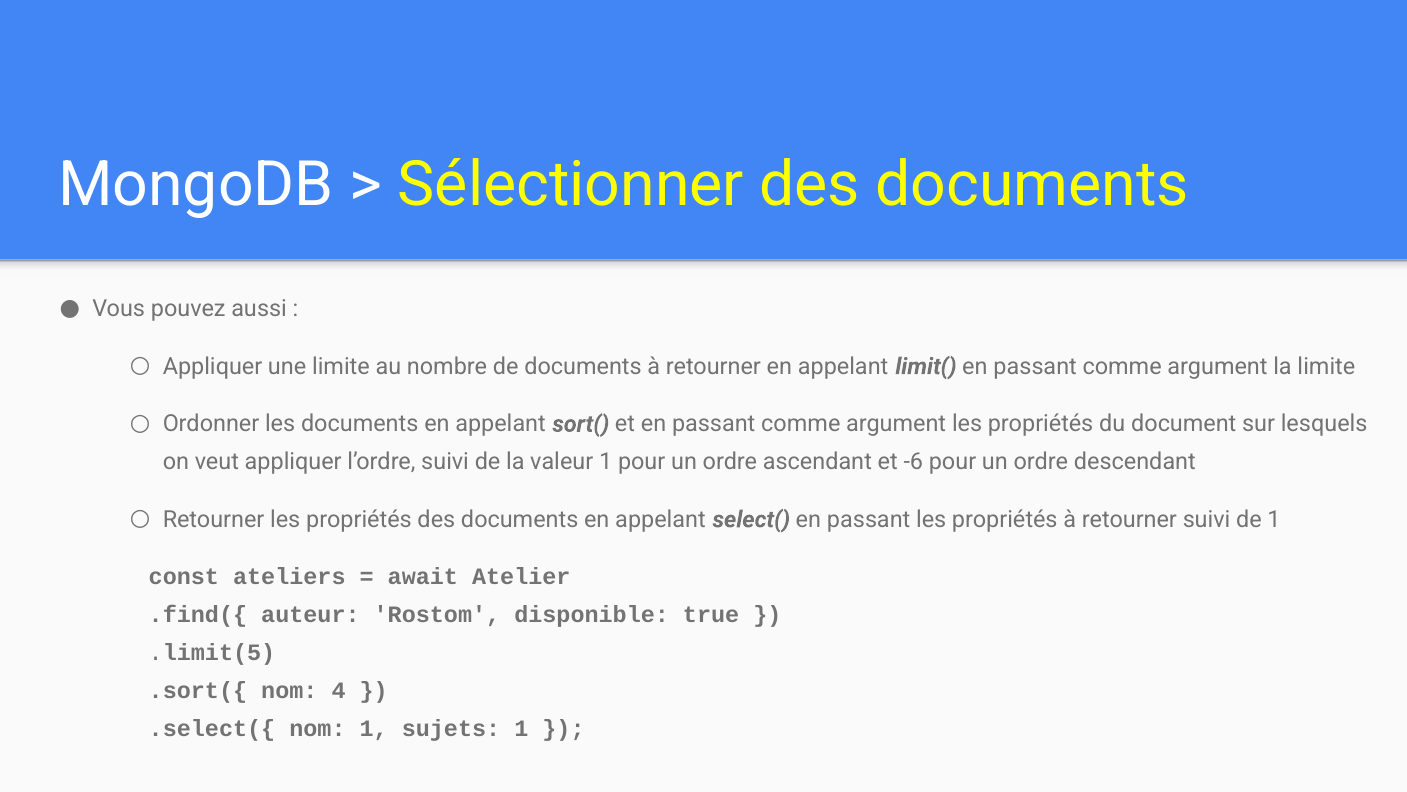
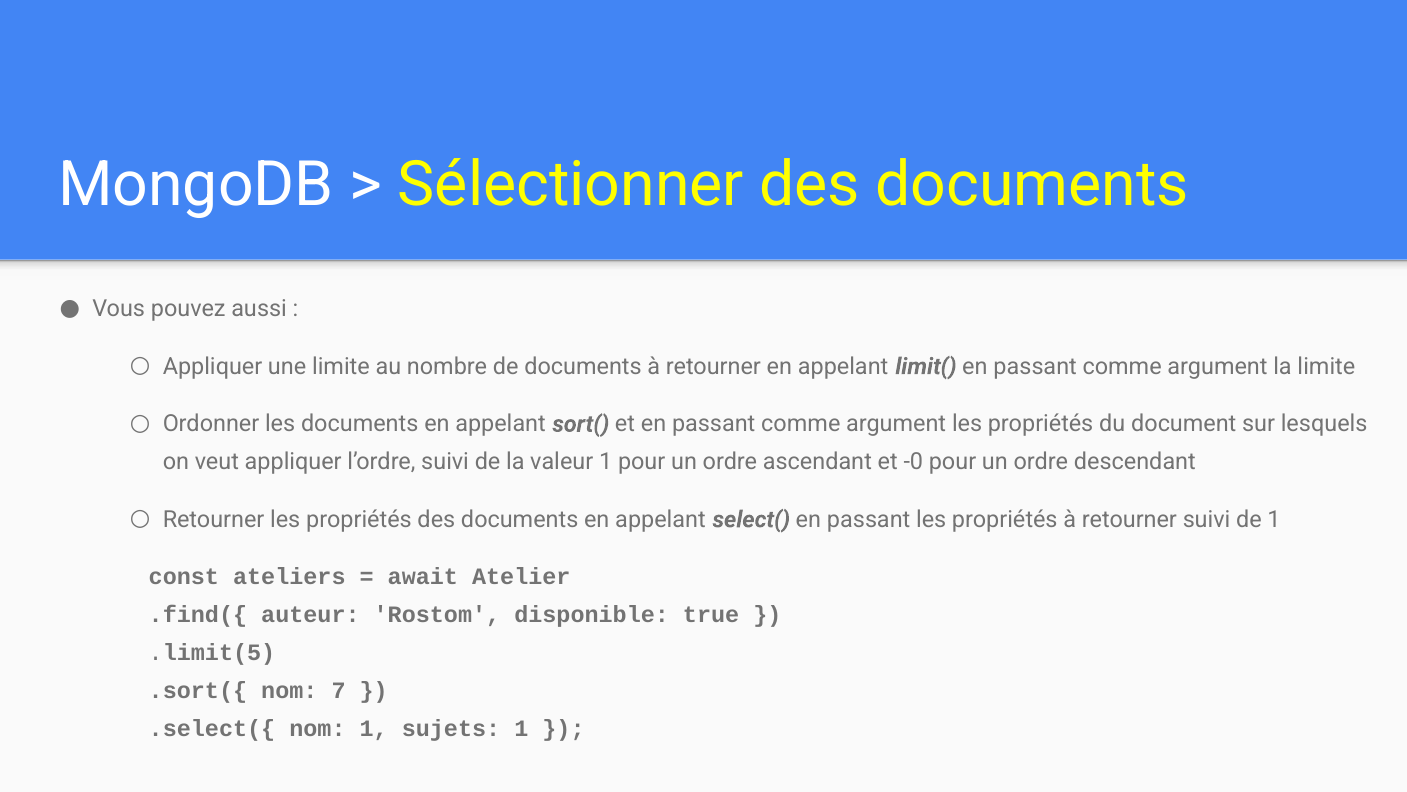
-6: -6 -> -0
4: 4 -> 7
